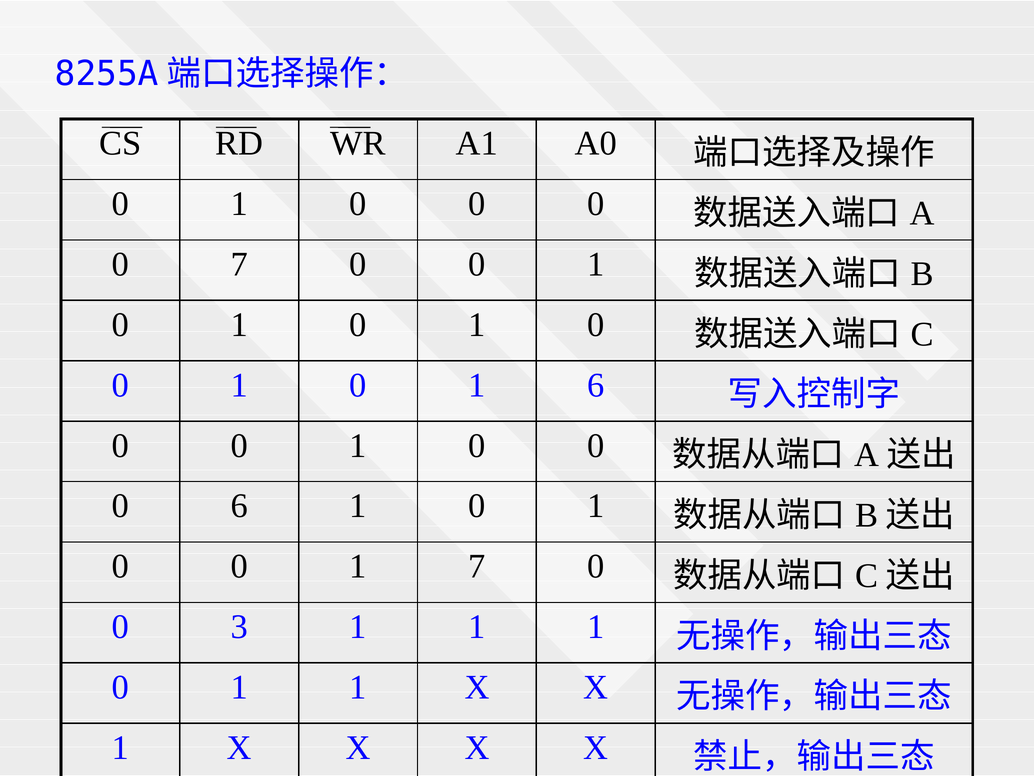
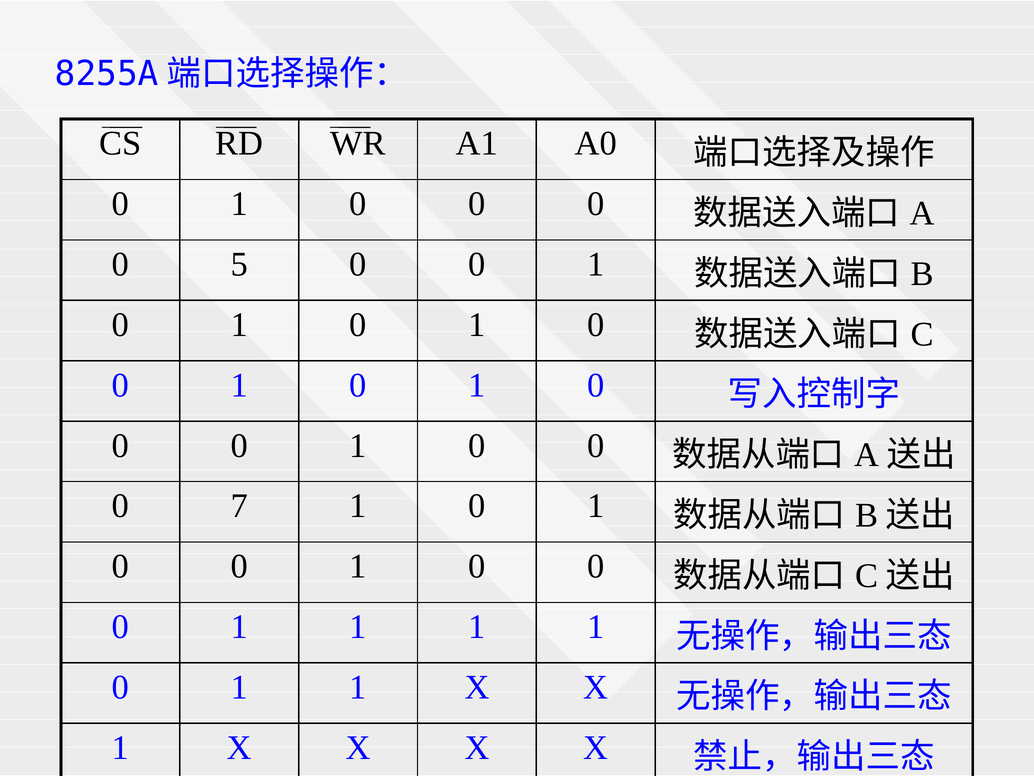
0 7: 7 -> 5
6 at (596, 385): 6 -> 0
0 6: 6 -> 7
7 at (477, 566): 7 -> 0
3 at (239, 626): 3 -> 1
